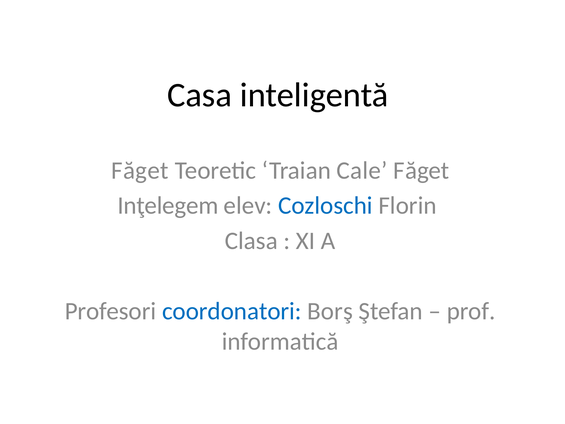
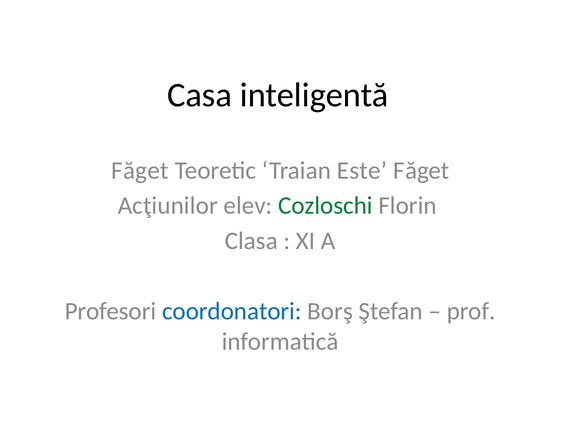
Cale: Cale -> Este
Inţelegem: Inţelegem -> Acţiunilor
Cozloschi colour: blue -> green
